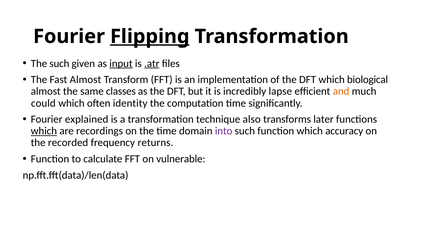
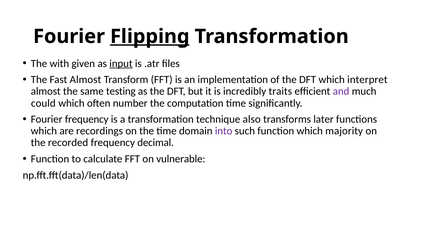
The such: such -> with
.atr underline: present -> none
biological: biological -> interpret
classes: classes -> testing
lapse: lapse -> traits
and colour: orange -> purple
identity: identity -> number
Fourier explained: explained -> frequency
which at (44, 131) underline: present -> none
accuracy: accuracy -> majority
returns: returns -> decimal
